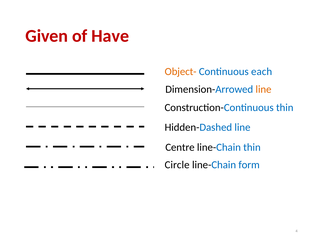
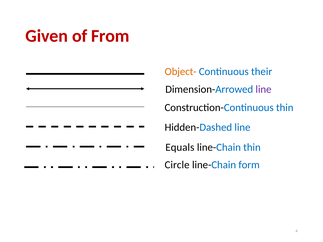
Have: Have -> From
each: each -> their
line at (264, 89) colour: orange -> purple
Centre: Centre -> Equals
